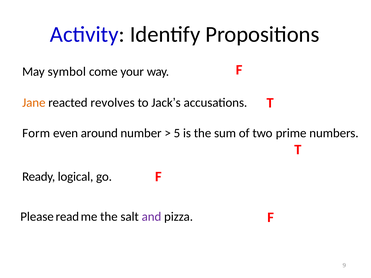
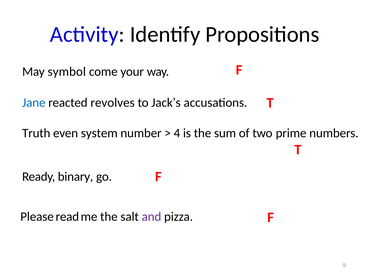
Jane colour: orange -> blue
Form: Form -> Truth
around: around -> system
5: 5 -> 4
logical: logical -> binary
